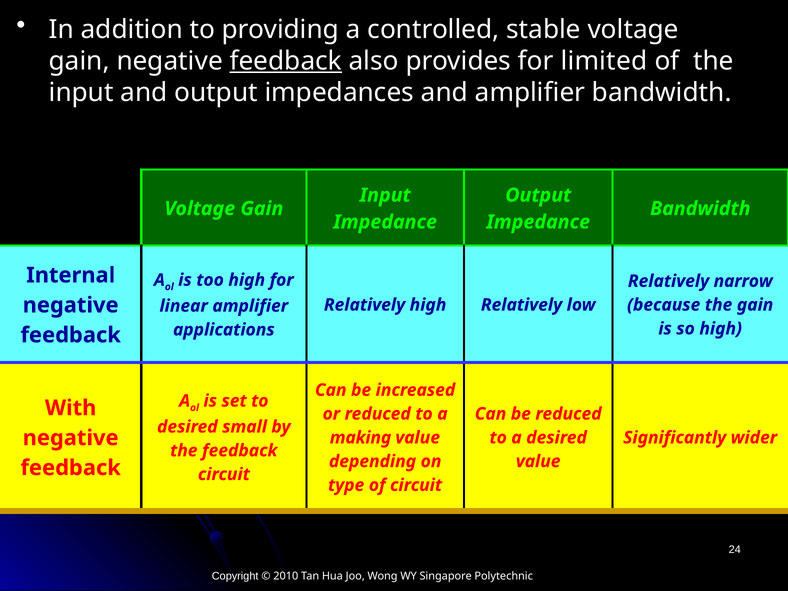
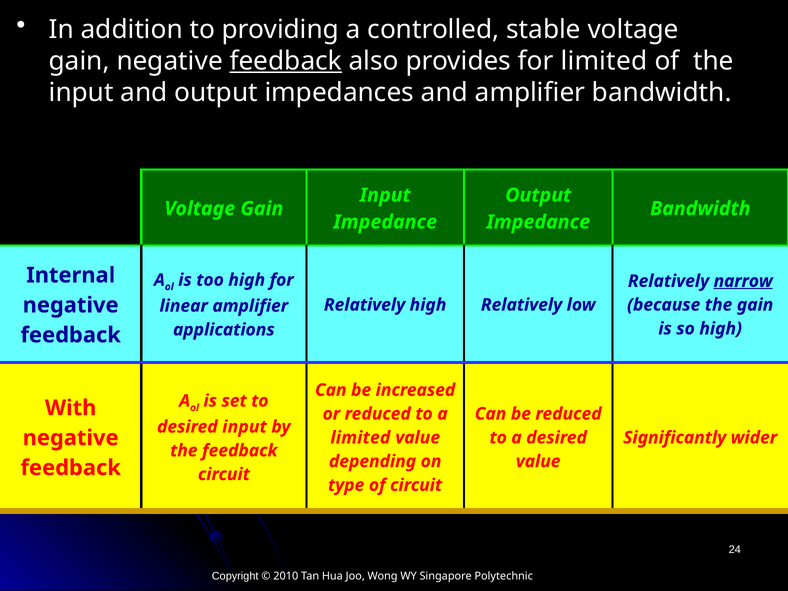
narrow underline: none -> present
desired small: small -> input
making at (361, 438): making -> limited
